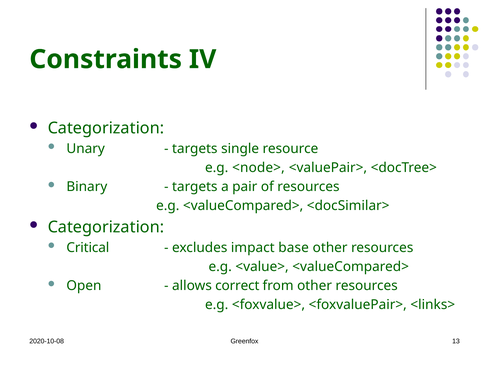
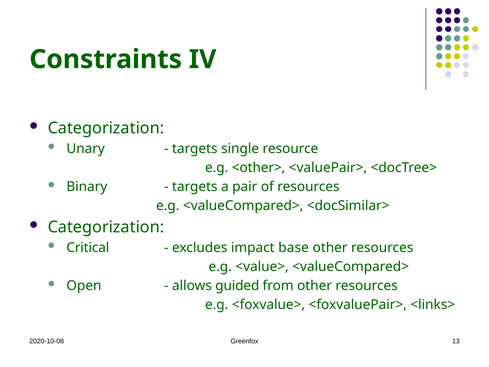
<node>: <node> -> <other>
correct: correct -> guided
